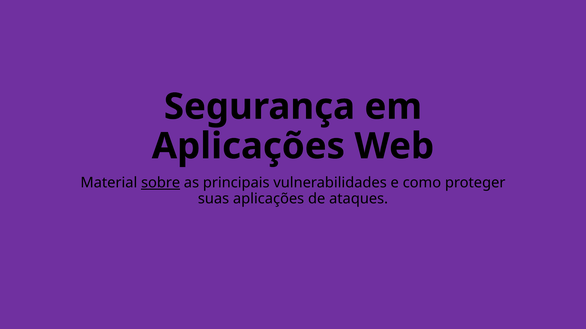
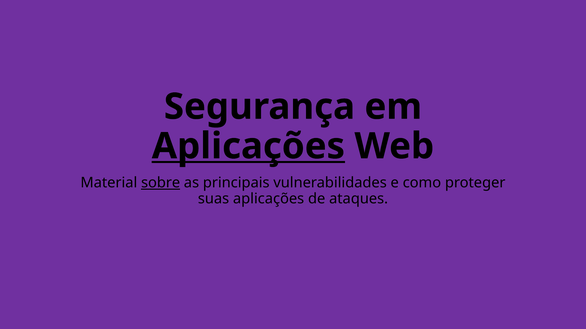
Aplicações at (248, 146) underline: none -> present
